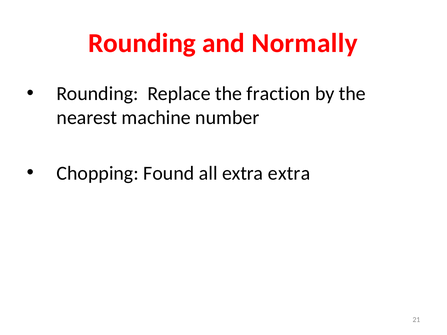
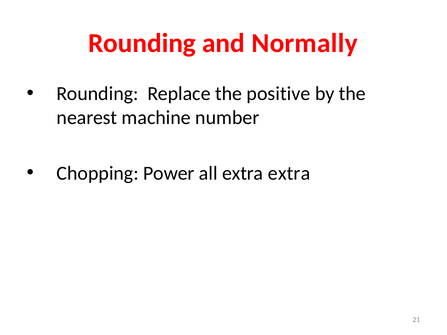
fraction: fraction -> positive
Found: Found -> Power
